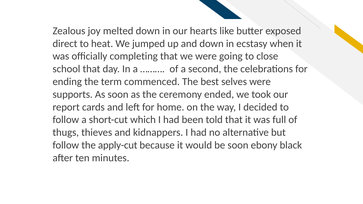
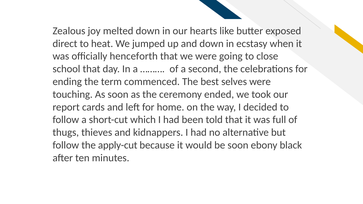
completing: completing -> henceforth
supports: supports -> touching
